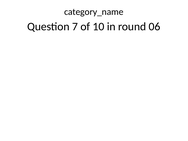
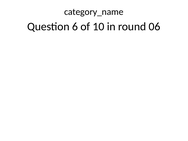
7: 7 -> 6
